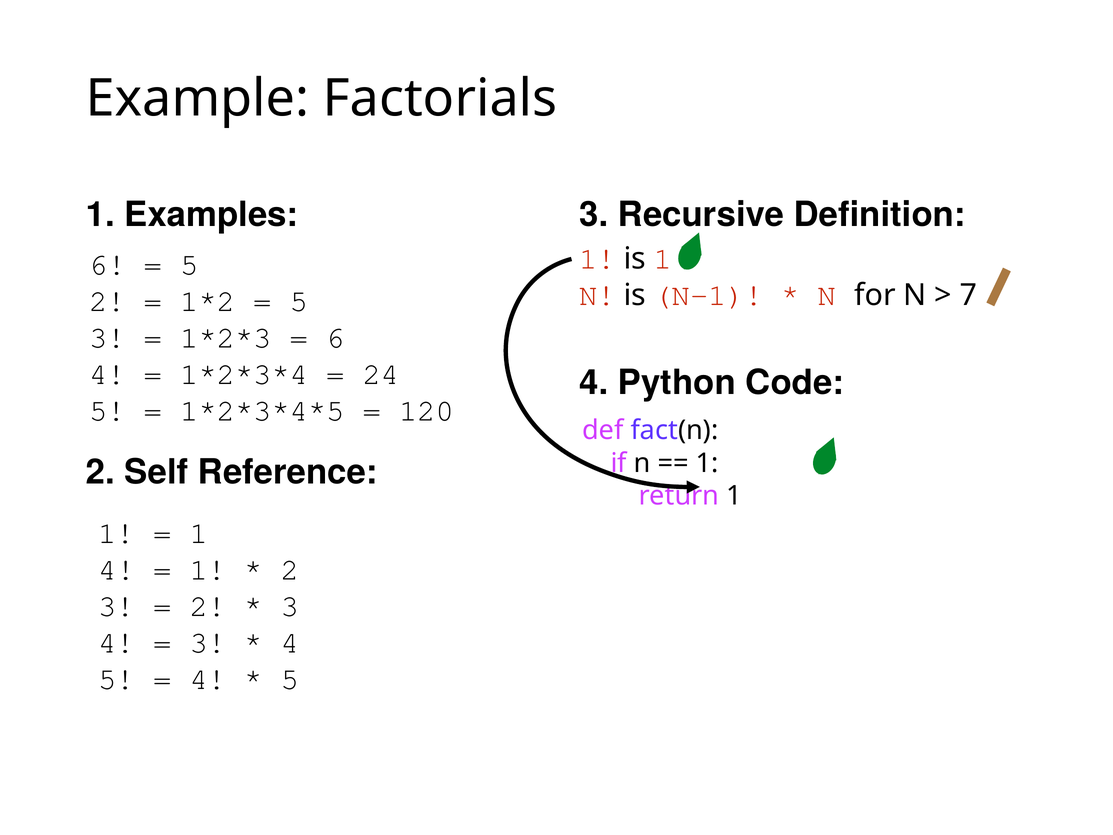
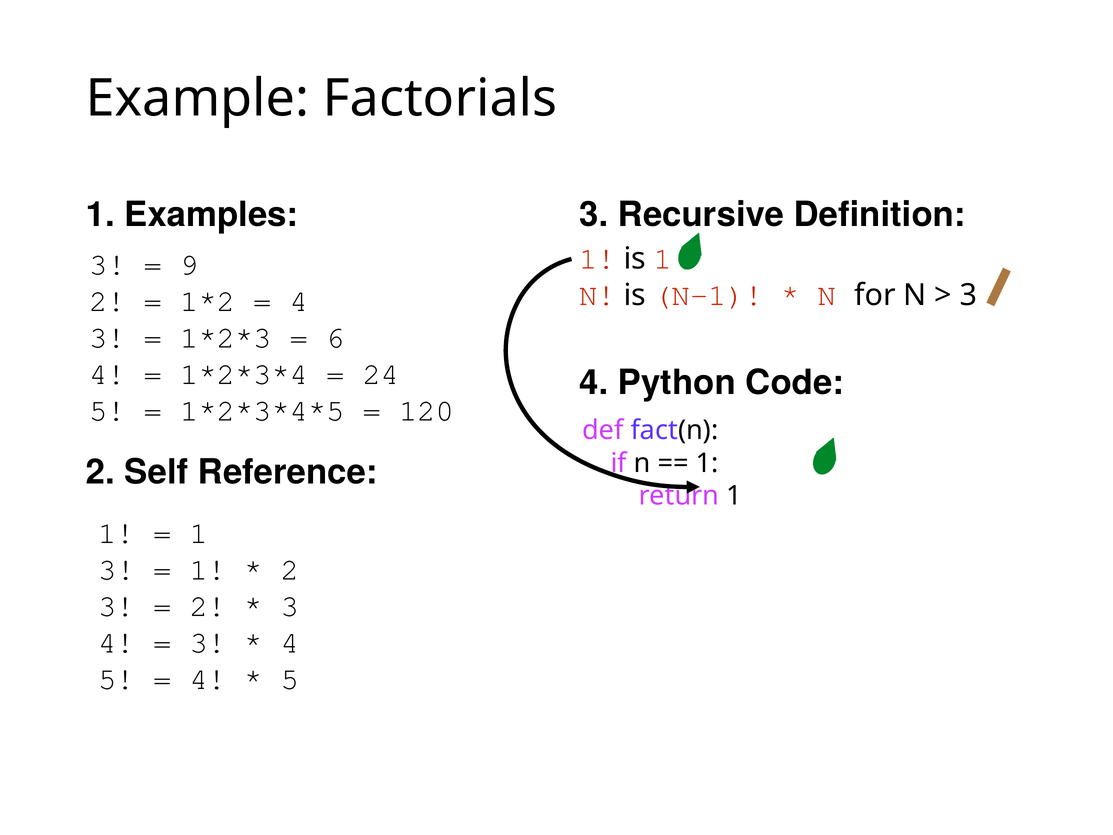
6 at (108, 264): 6 -> 3
5 at (190, 264): 5 -> 9
7 at (968, 295): 7 -> 3
5 at (299, 301): 5 -> 4
4 at (117, 570): 4 -> 3
